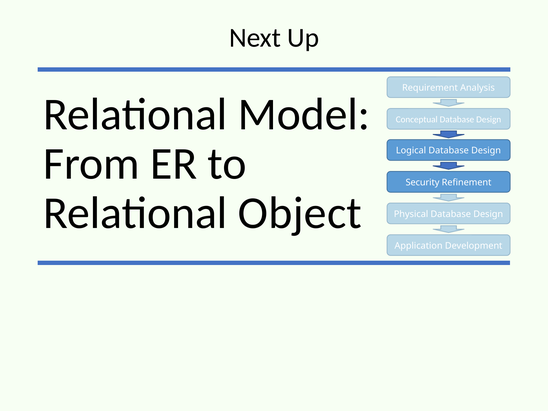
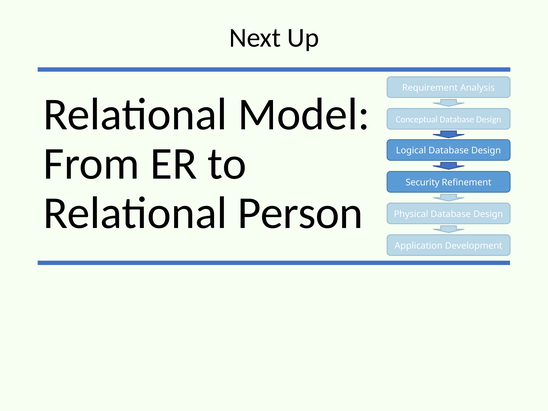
Object: Object -> Person
